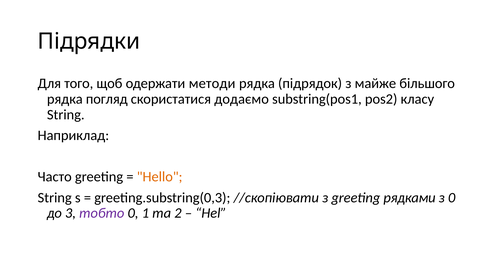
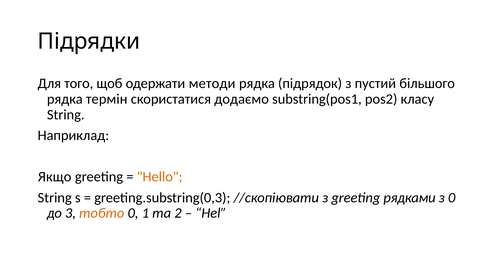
майже: майже -> пустий
погляд: погляд -> термін
Часто: Часто -> Якщо
тобто colour: purple -> orange
